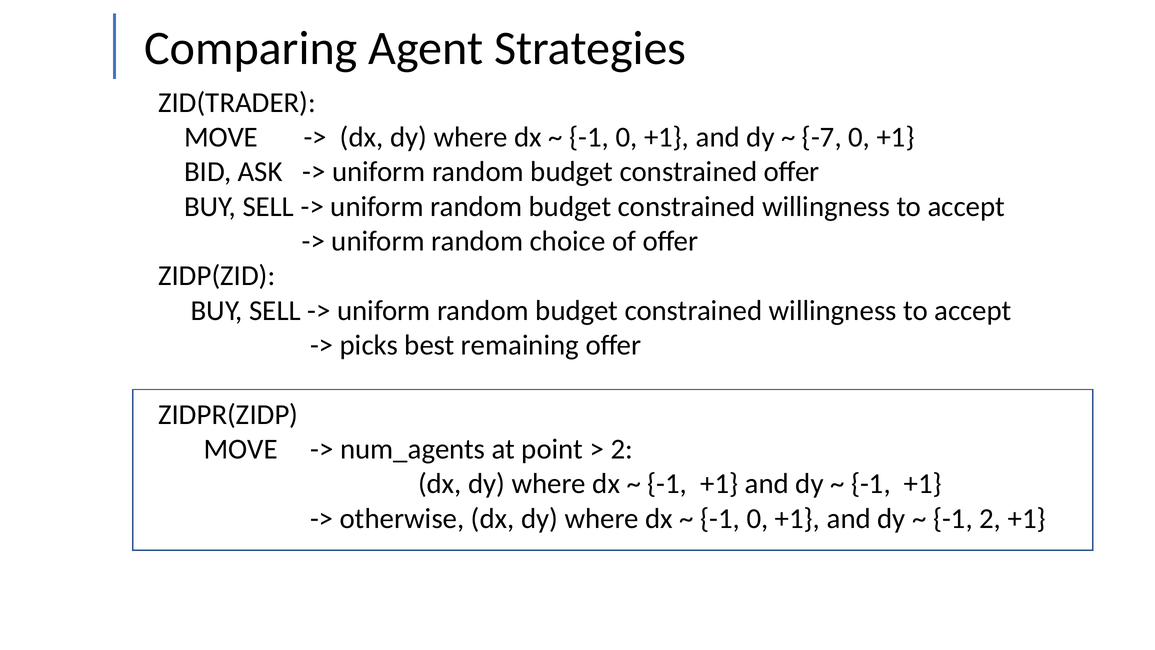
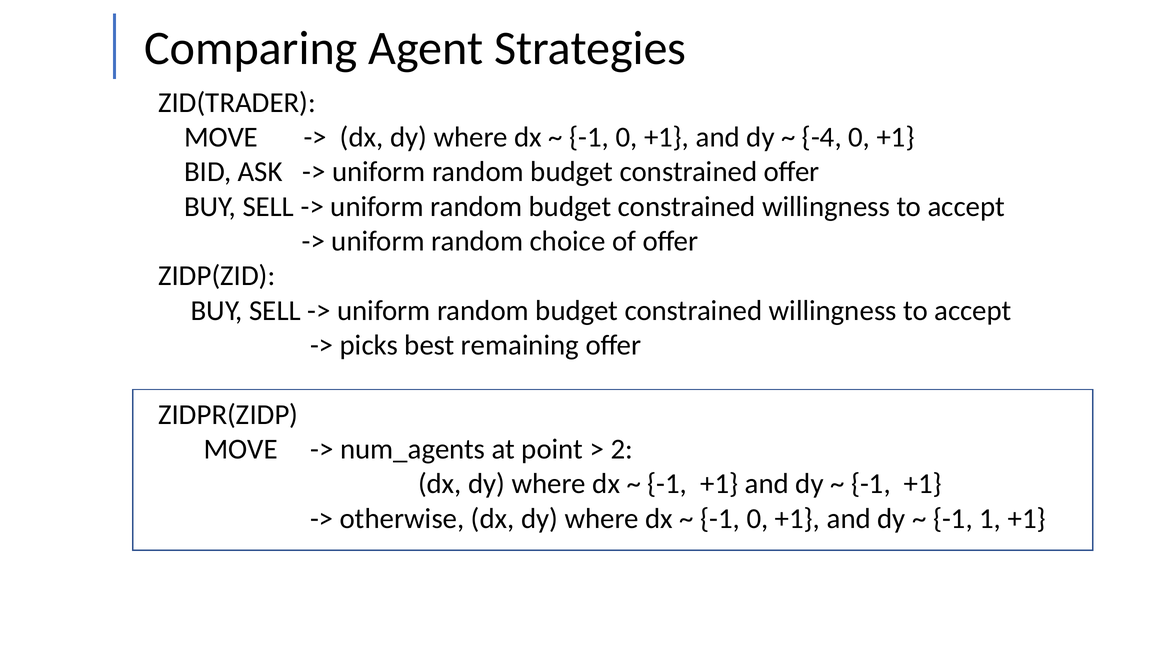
-7: -7 -> -4
-1 2: 2 -> 1
